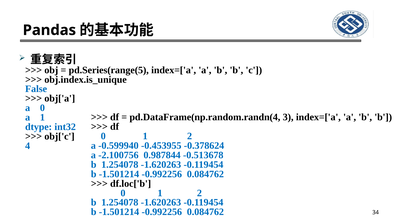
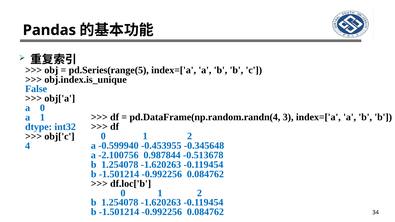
-0.378624: -0.378624 -> -0.345648
